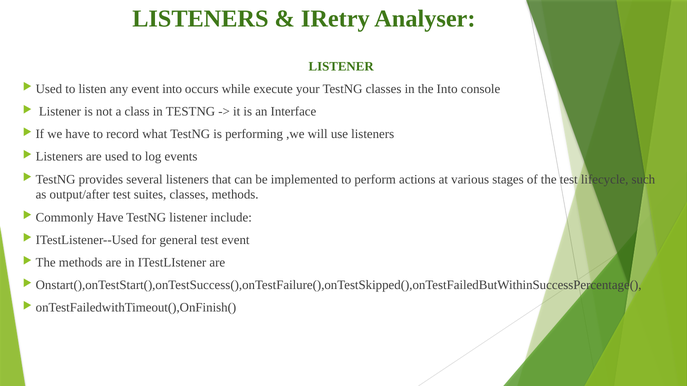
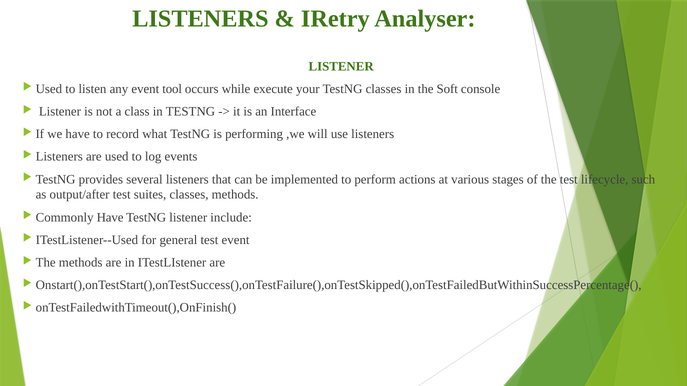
event into: into -> tool
the Into: Into -> Soft
